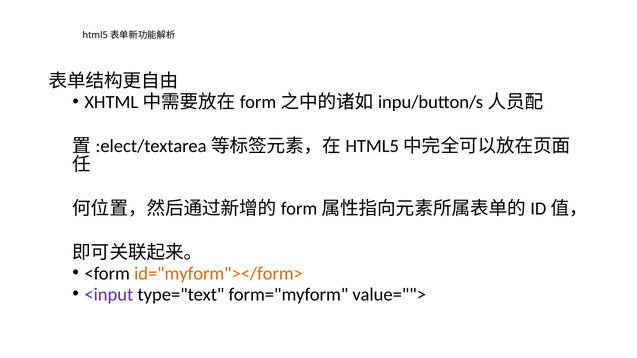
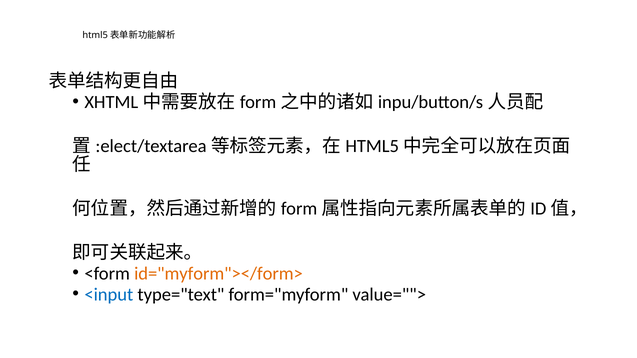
<input colour: purple -> blue
